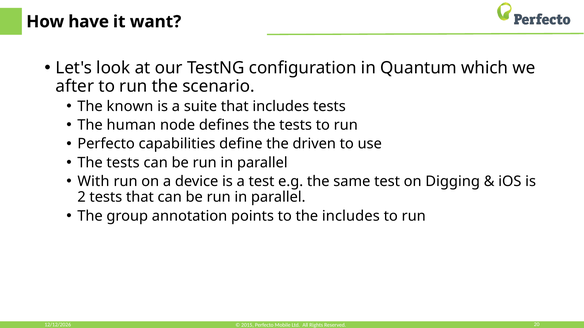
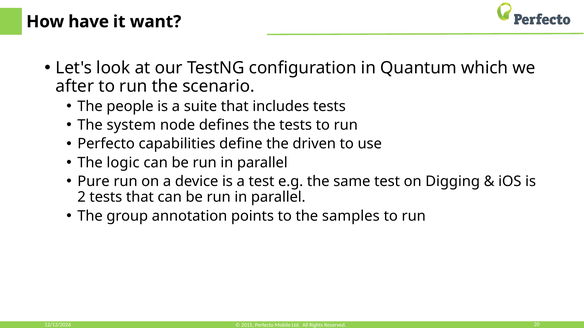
known: known -> people
human: human -> system
tests at (123, 163): tests -> logic
With: With -> Pure
the includes: includes -> samples
